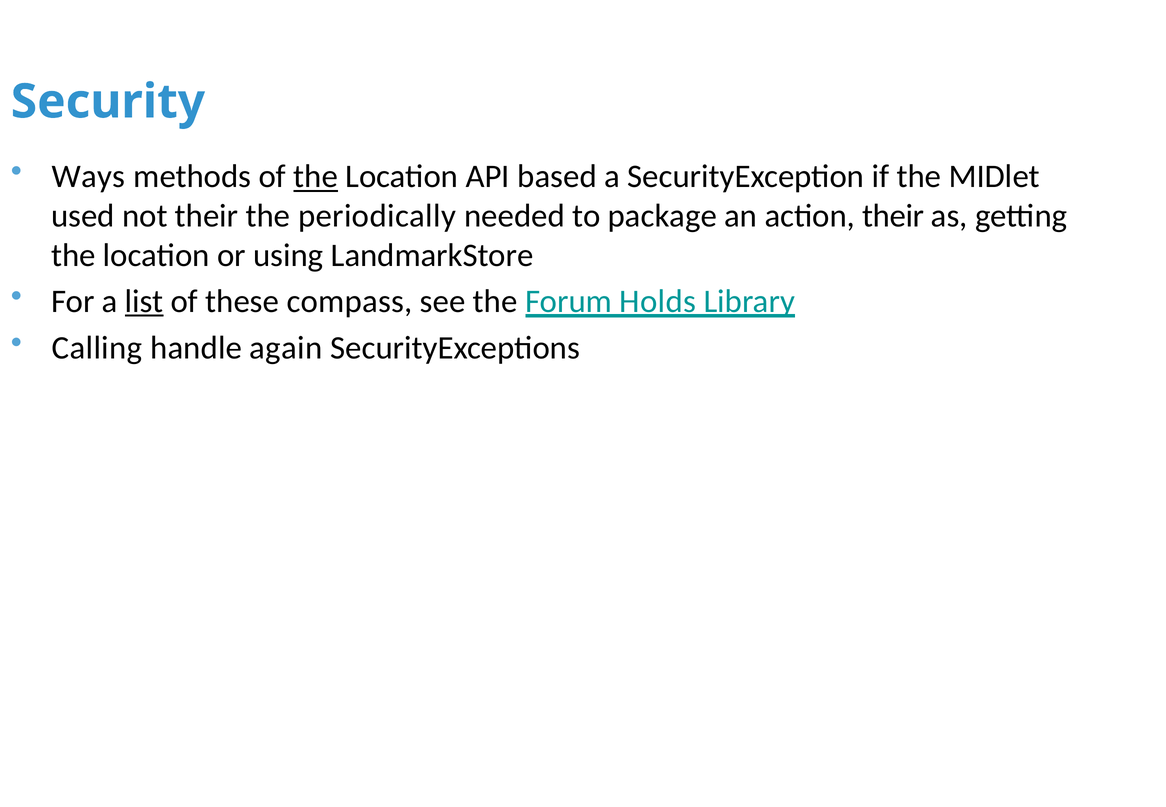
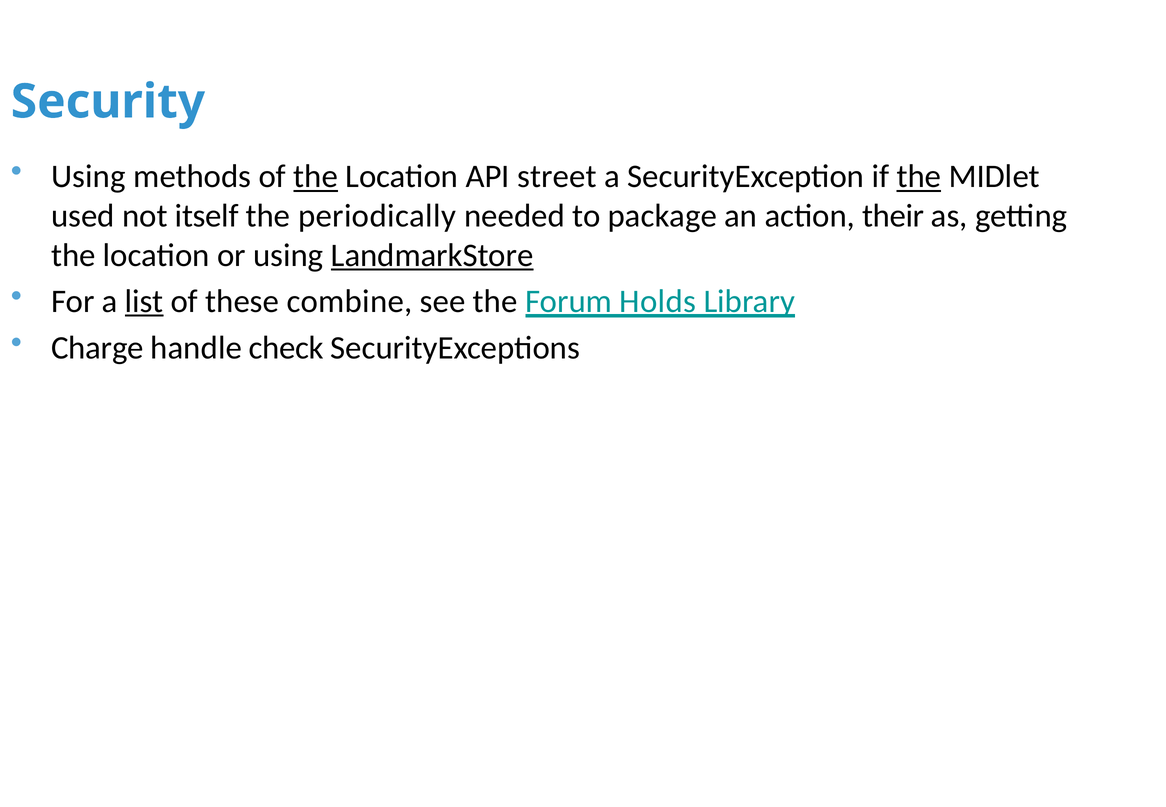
Ways at (88, 177): Ways -> Using
based: based -> street
the at (919, 177) underline: none -> present
not their: their -> itself
LandmarkStore underline: none -> present
compass: compass -> combine
Calling: Calling -> Charge
again: again -> check
